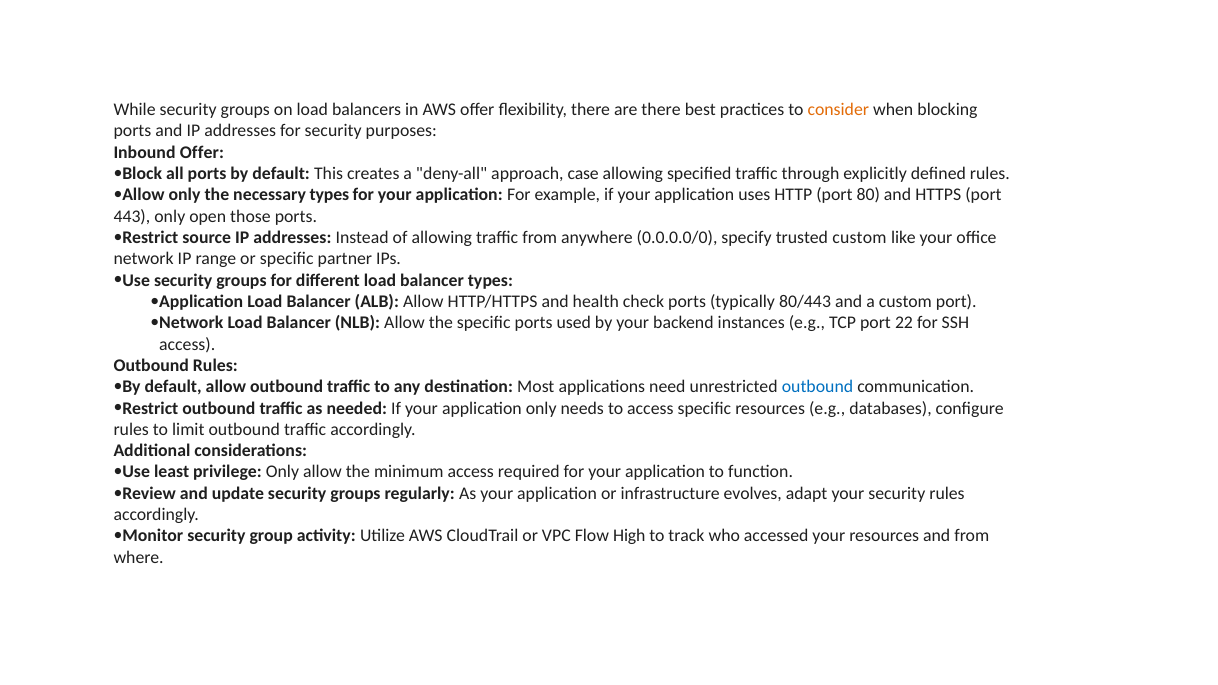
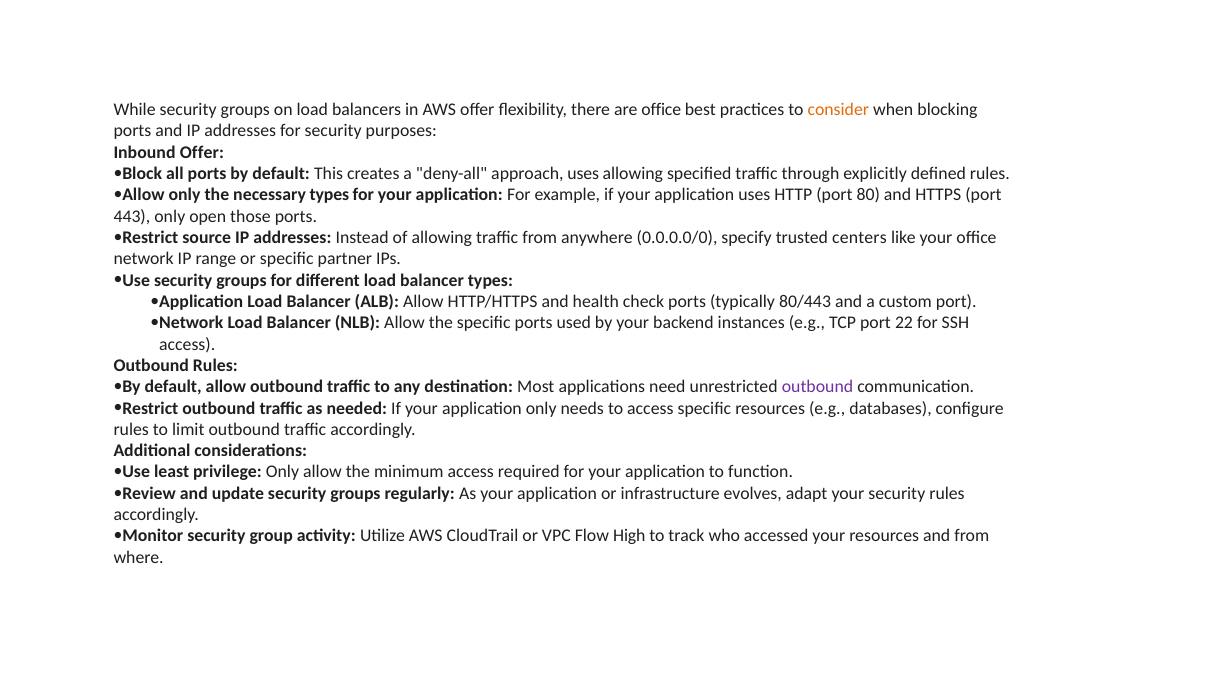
are there: there -> office
approach case: case -> uses
trusted custom: custom -> centers
outbound at (817, 387) colour: blue -> purple
